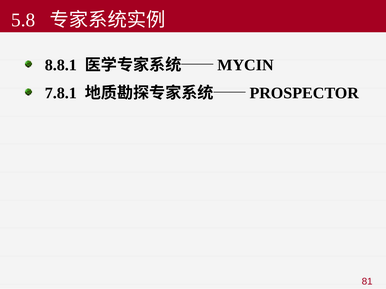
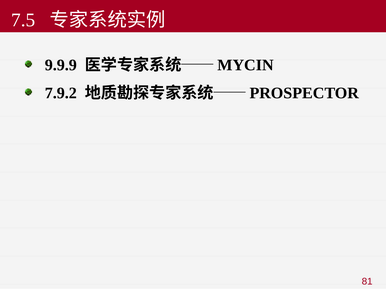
5.8: 5.8 -> 7.5
8.8.1: 8.8.1 -> 9.9.9
7.8.1: 7.8.1 -> 7.9.2
